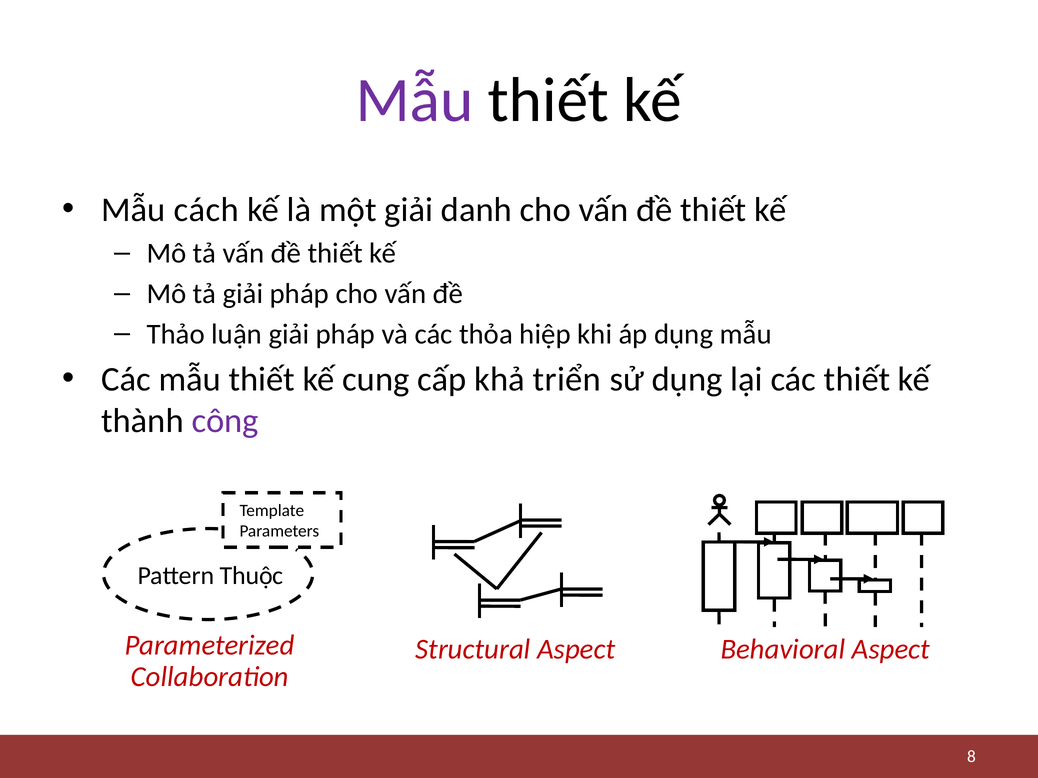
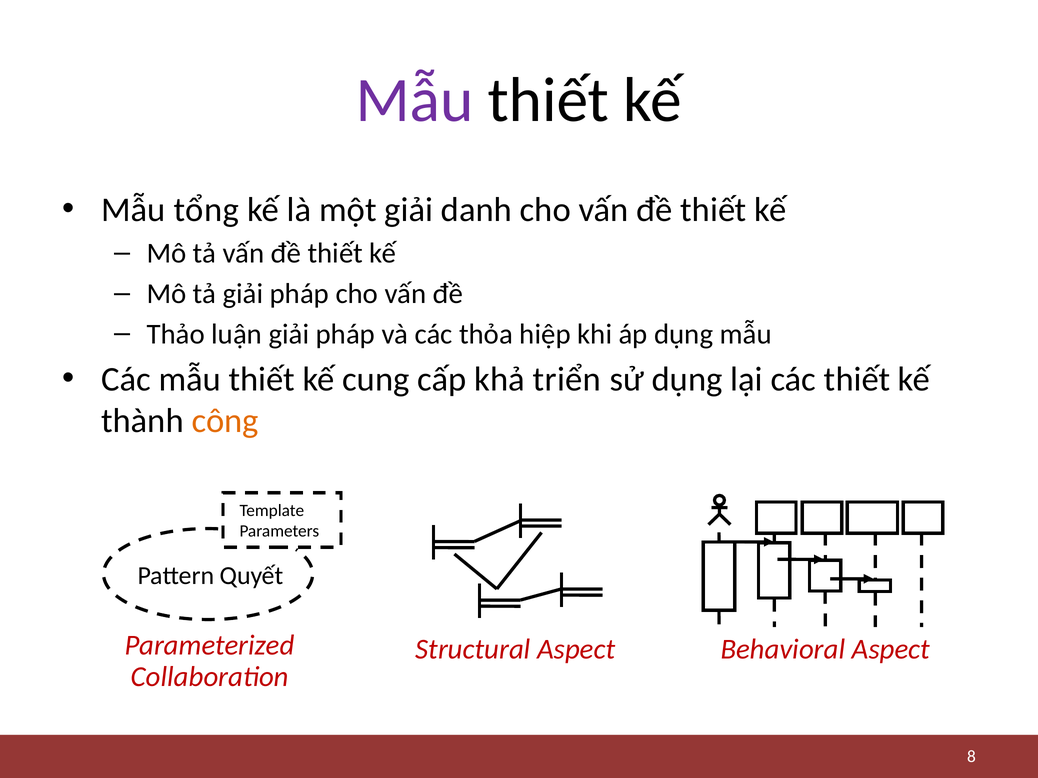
cách: cách -> tổng
công colour: purple -> orange
Thuộc: Thuộc -> Quyết
